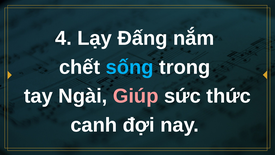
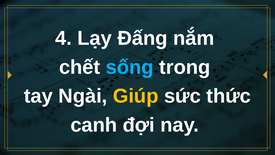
Giúp colour: pink -> yellow
